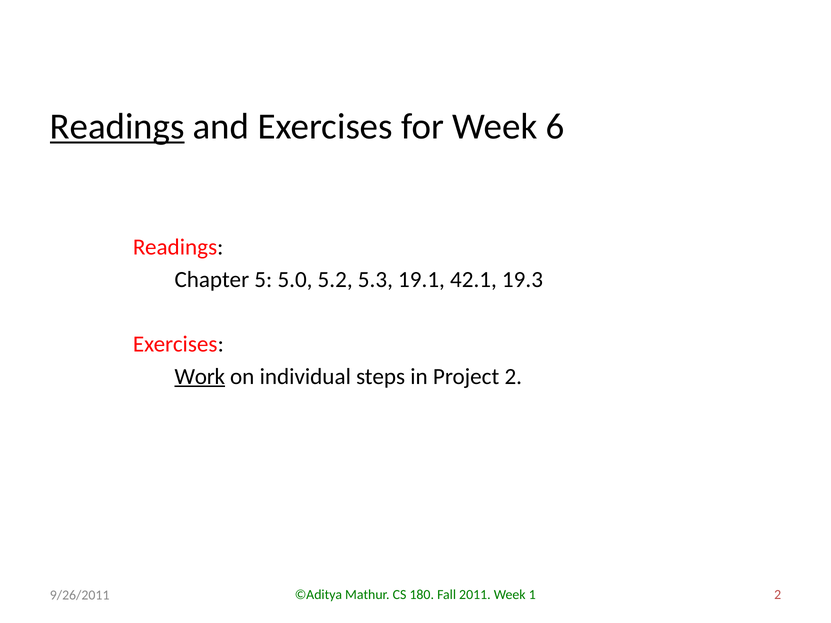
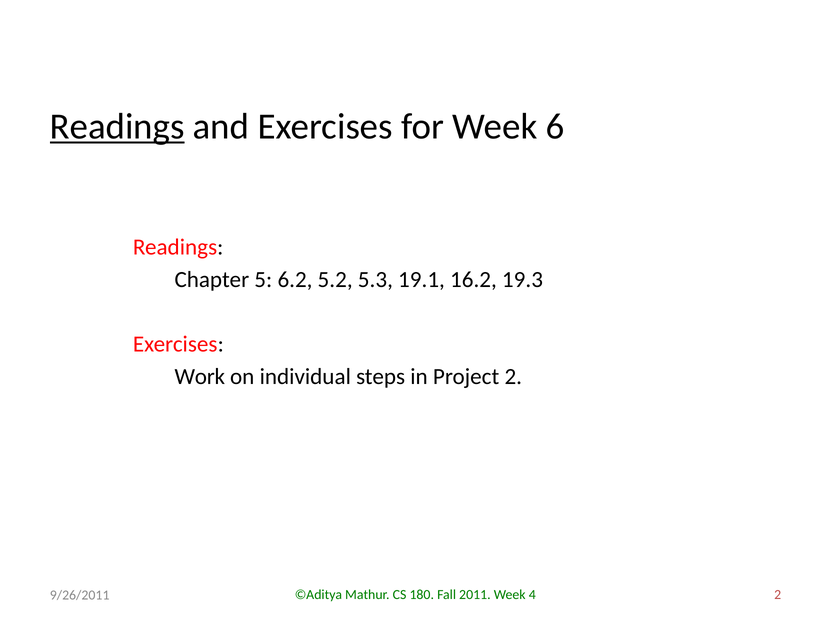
5.0: 5.0 -> 6.2
42.1: 42.1 -> 16.2
Work underline: present -> none
1: 1 -> 4
